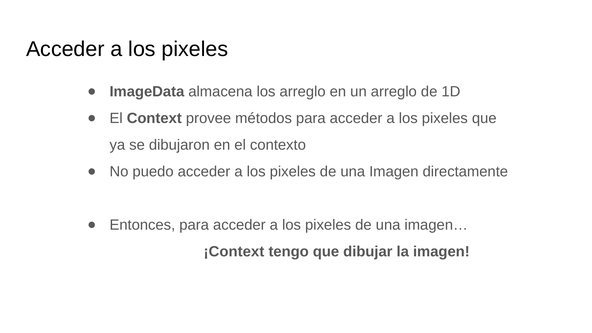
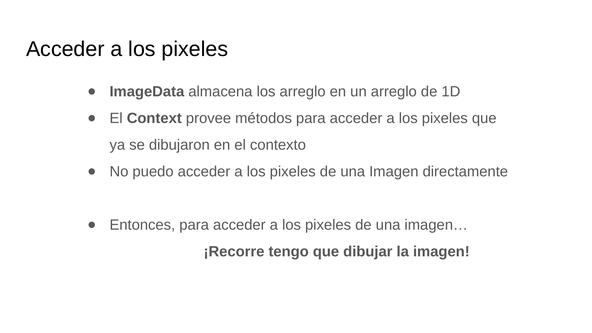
¡Context: ¡Context -> ¡Recorre
